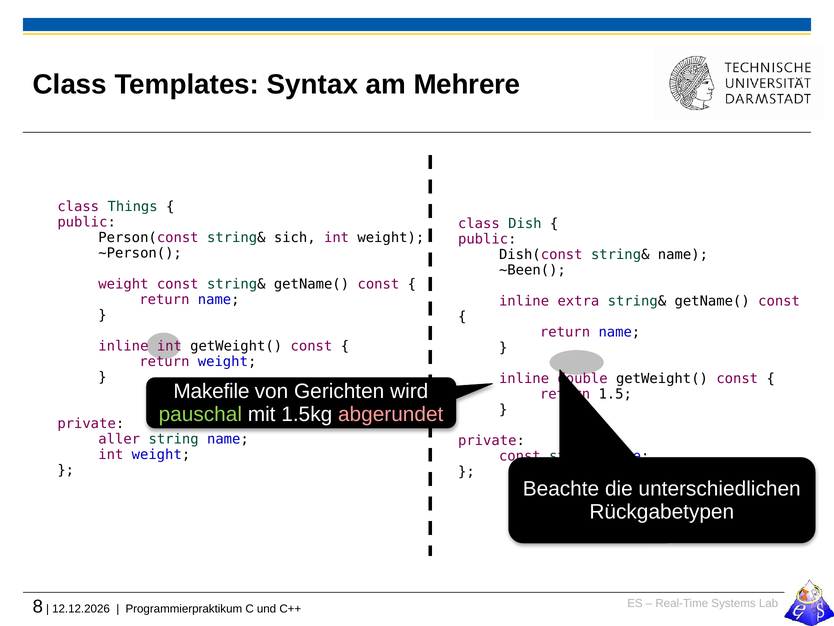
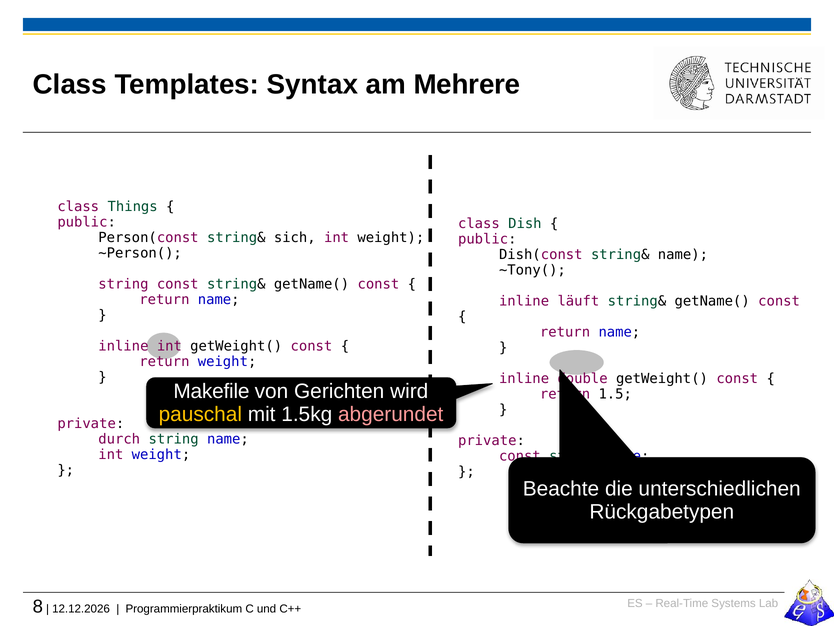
~Been(: ~Been( -> ~Tony(
weight at (123, 284): weight -> string
extra: extra -> läuft
pauschal colour: light green -> yellow
aller: aller -> durch
